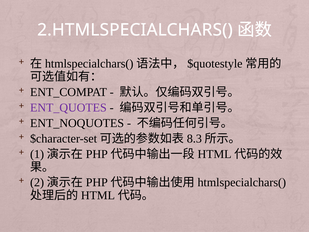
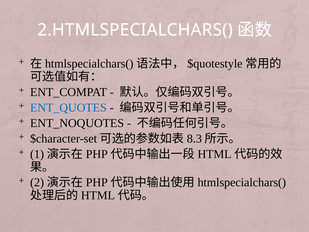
ENT_QUOTES colour: purple -> blue
